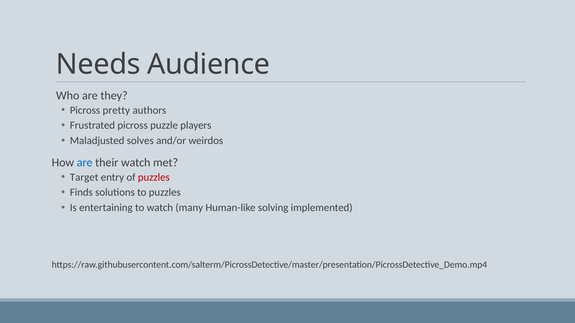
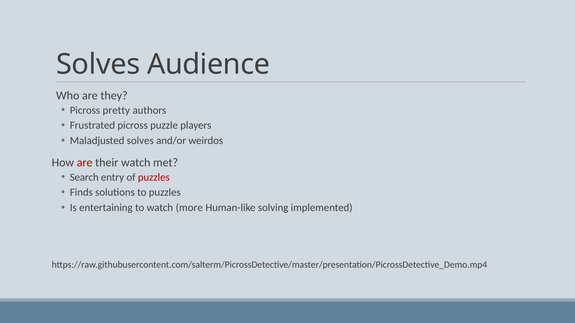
Needs at (98, 64): Needs -> Solves
are at (85, 163) colour: blue -> red
Target: Target -> Search
many: many -> more
